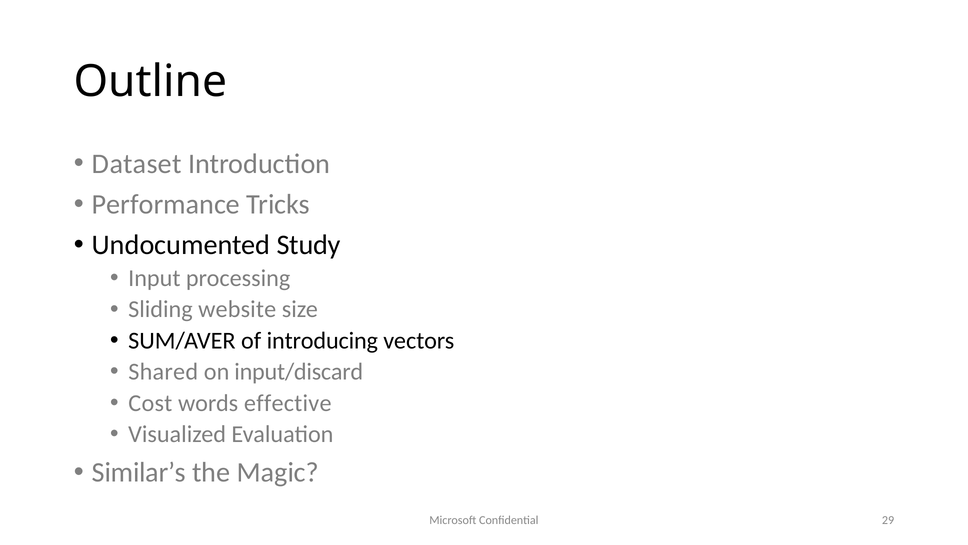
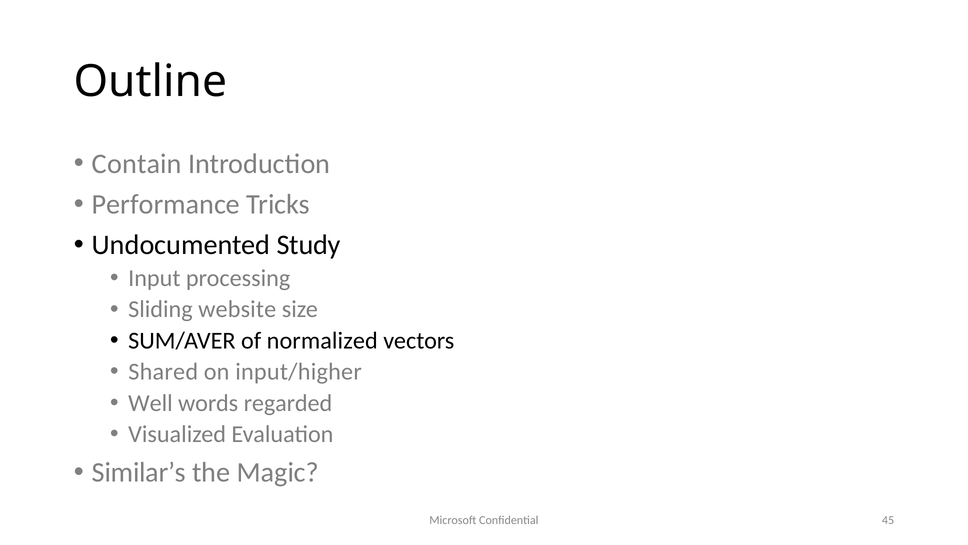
Dataset: Dataset -> Contain
introducing: introducing -> normalized
input/discard: input/discard -> input/higher
Cost: Cost -> Well
effective: effective -> regarded
29: 29 -> 45
